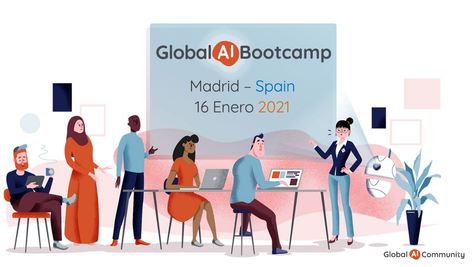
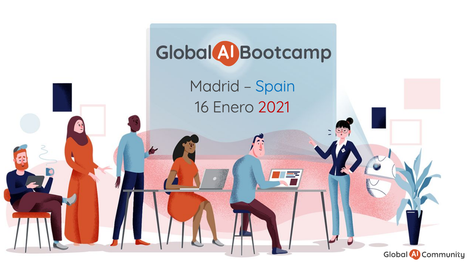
2021 colour: orange -> red
